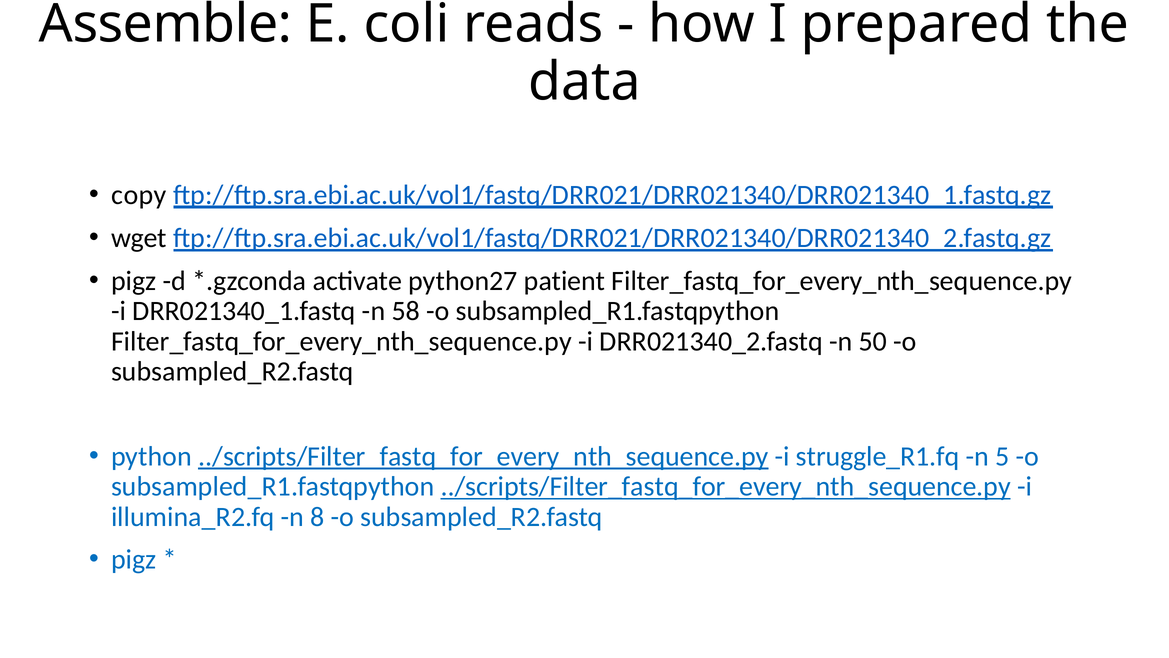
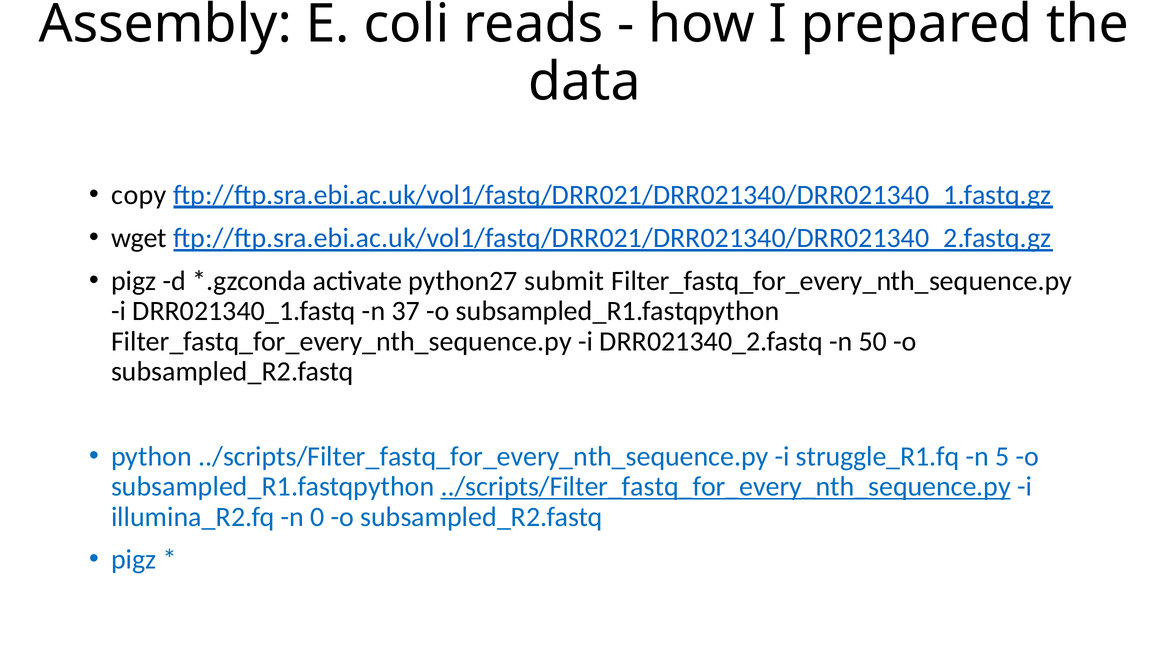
Assemble: Assemble -> Assembly
patient: patient -> submit
58: 58 -> 37
../scripts/Filter_fastq_for_every_nth_sequence.py at (483, 456) underline: present -> none
8: 8 -> 0
